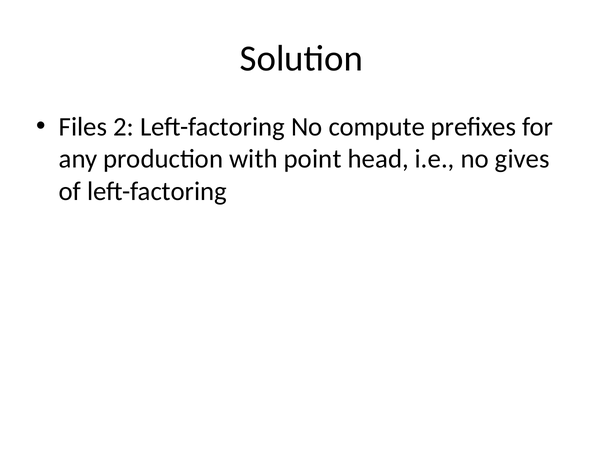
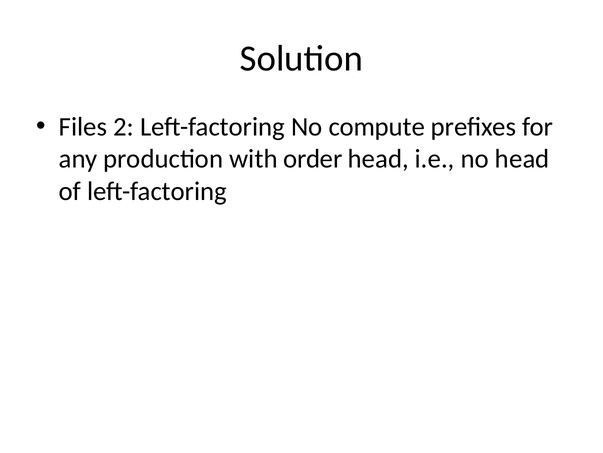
point: point -> order
no gives: gives -> head
